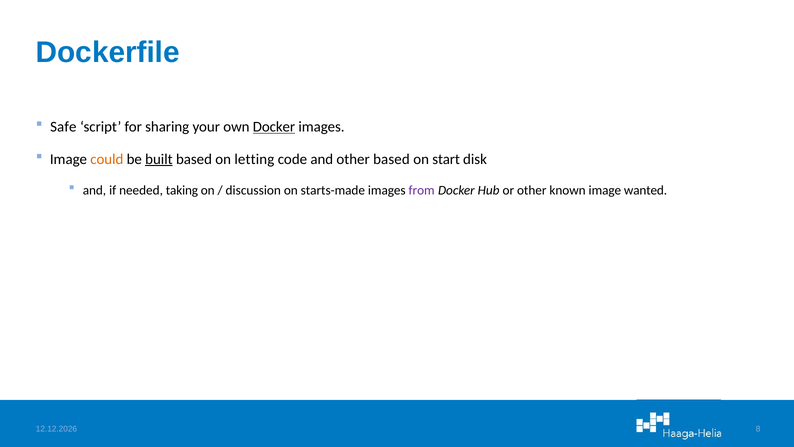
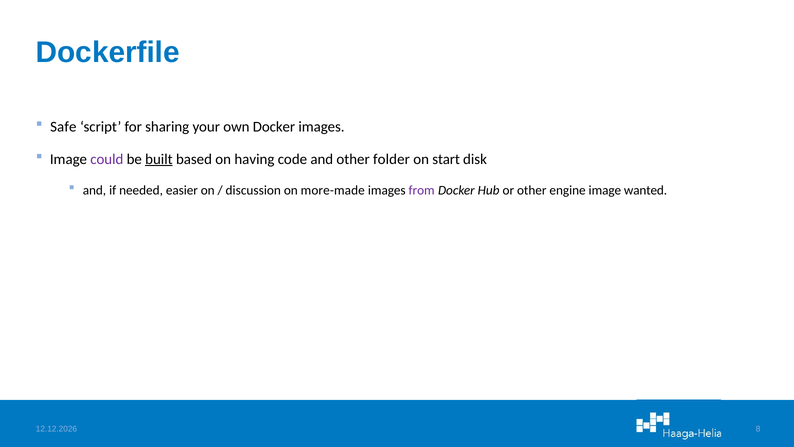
Docker at (274, 127) underline: present -> none
could colour: orange -> purple
letting: letting -> having
other based: based -> folder
taking: taking -> easier
starts-made: starts-made -> more-made
known: known -> engine
